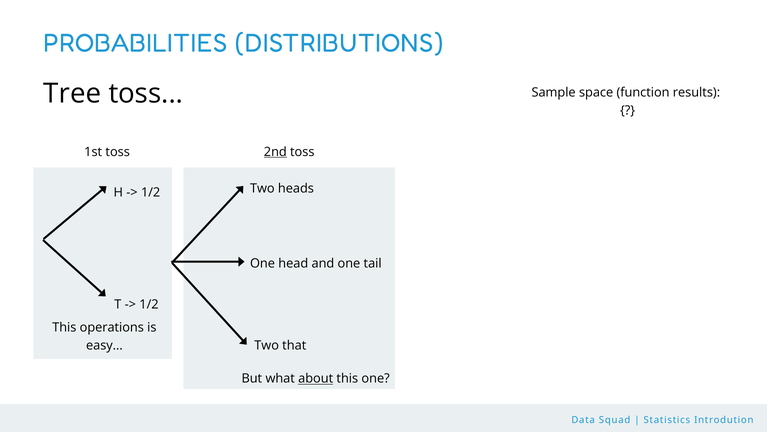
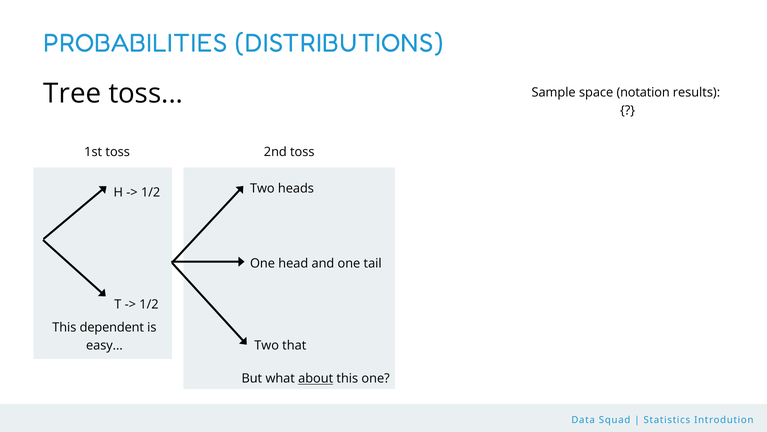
function: function -> notation
2nd underline: present -> none
operations: operations -> dependent
